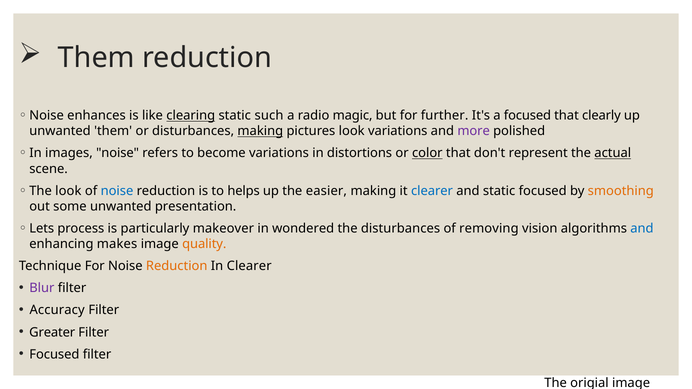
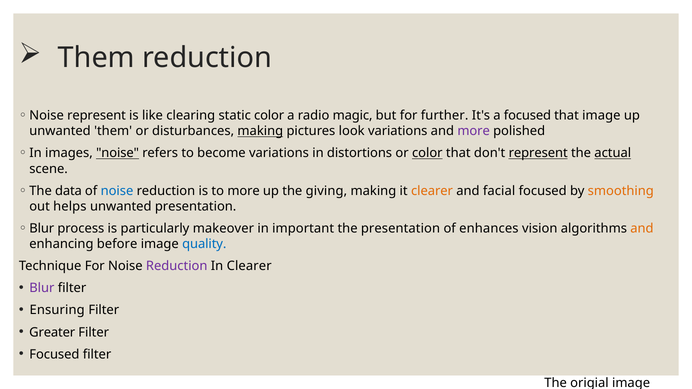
Noise enhances: enhances -> represent
clearing underline: present -> none
static such: such -> color
that clearly: clearly -> image
noise at (118, 153) underline: none -> present
represent at (538, 153) underline: none -> present
The look: look -> data
to helps: helps -> more
easier: easier -> giving
clearer at (432, 191) colour: blue -> orange
and static: static -> facial
some: some -> helps
Lets at (42, 229): Lets -> Blur
wondered: wondered -> important
the disturbances: disturbances -> presentation
removing: removing -> enhances
and at (642, 229) colour: blue -> orange
makes: makes -> before
quality colour: orange -> blue
Reduction at (177, 266) colour: orange -> purple
Accuracy: Accuracy -> Ensuring
